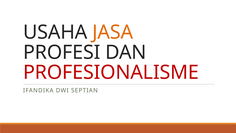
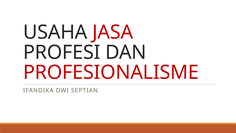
JASA colour: orange -> red
